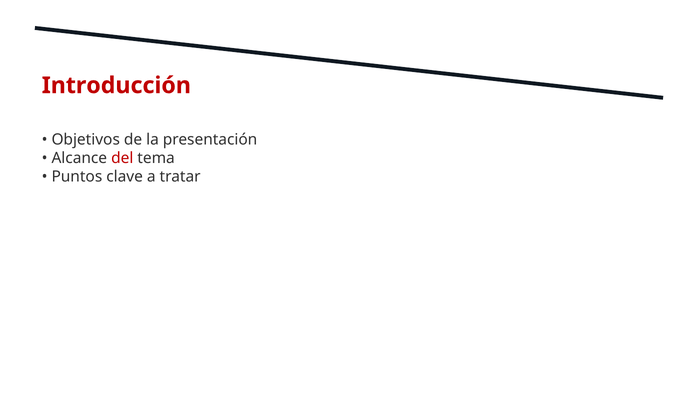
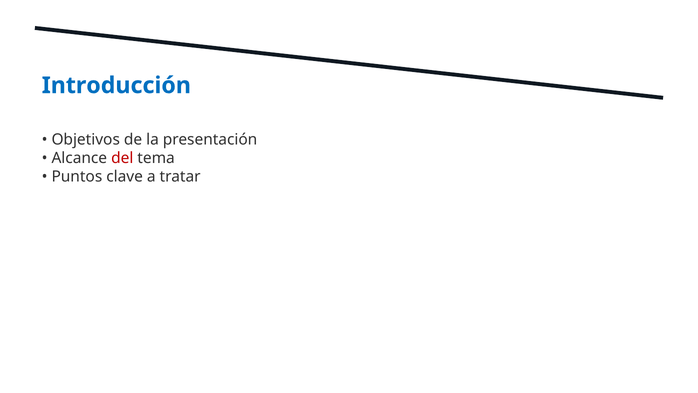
Introducción colour: red -> blue
